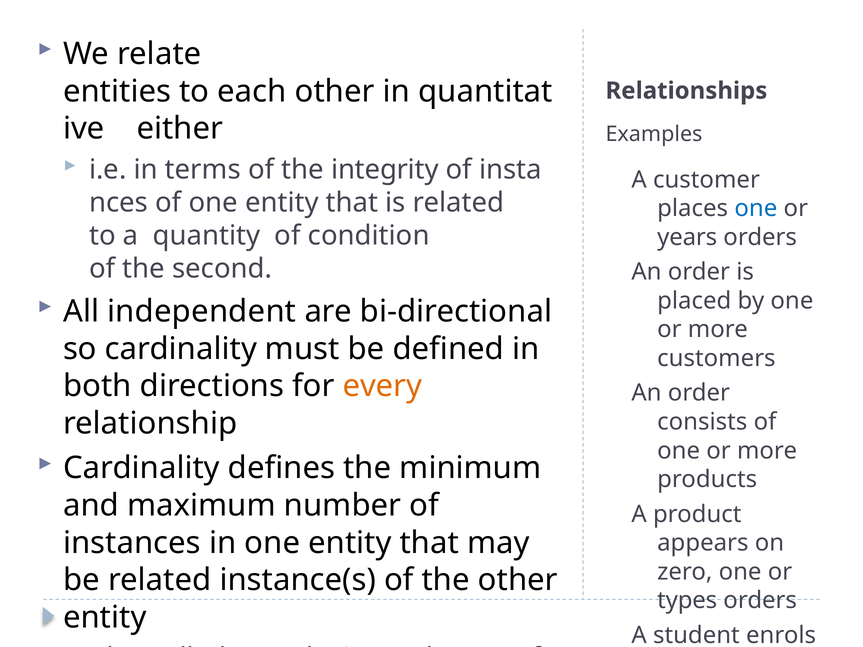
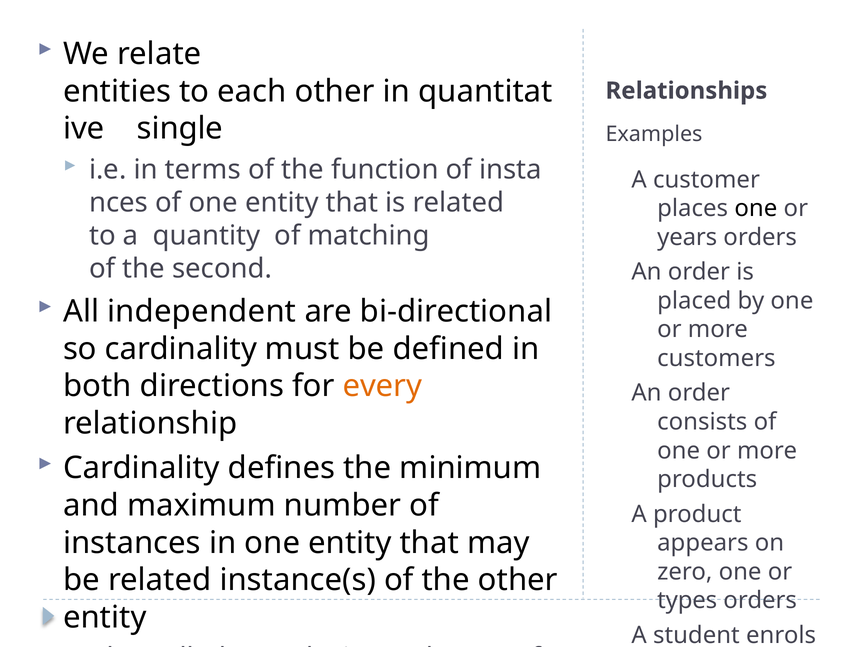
either: either -> single
integrity: integrity -> function
one at (756, 209) colour: blue -> black
condition: condition -> matching
